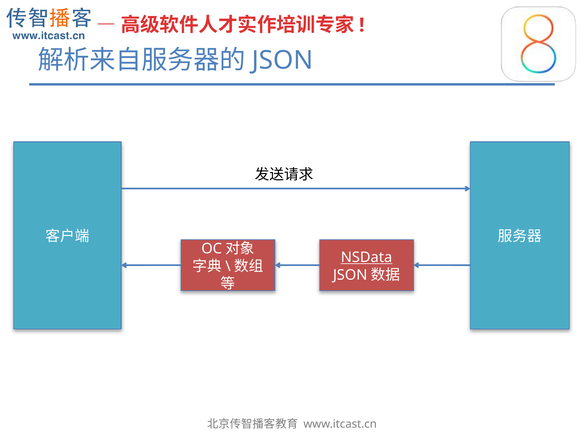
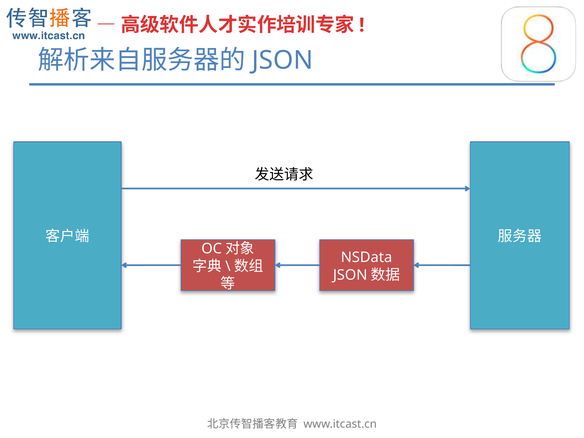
NSData underline: present -> none
